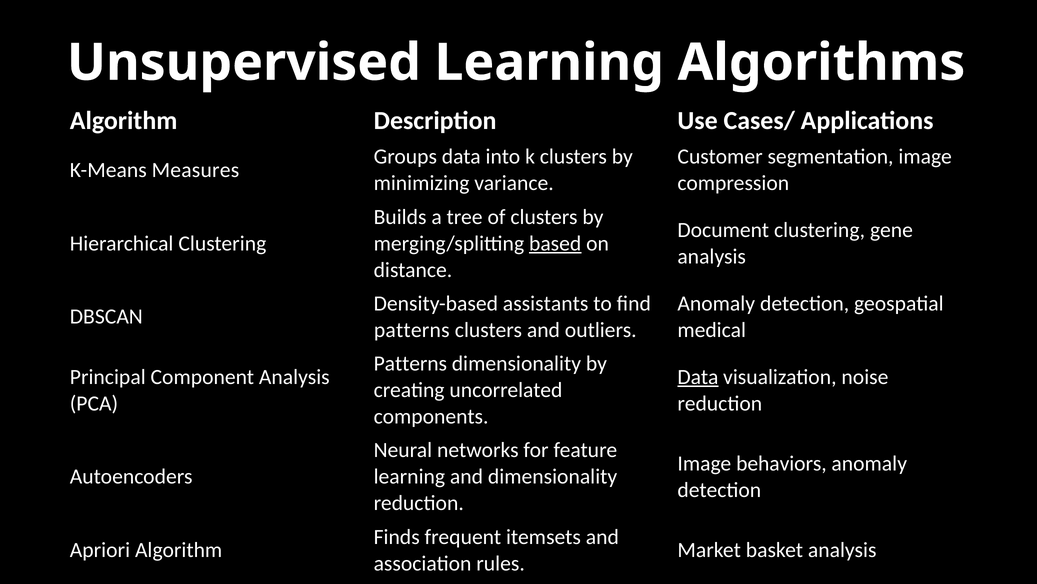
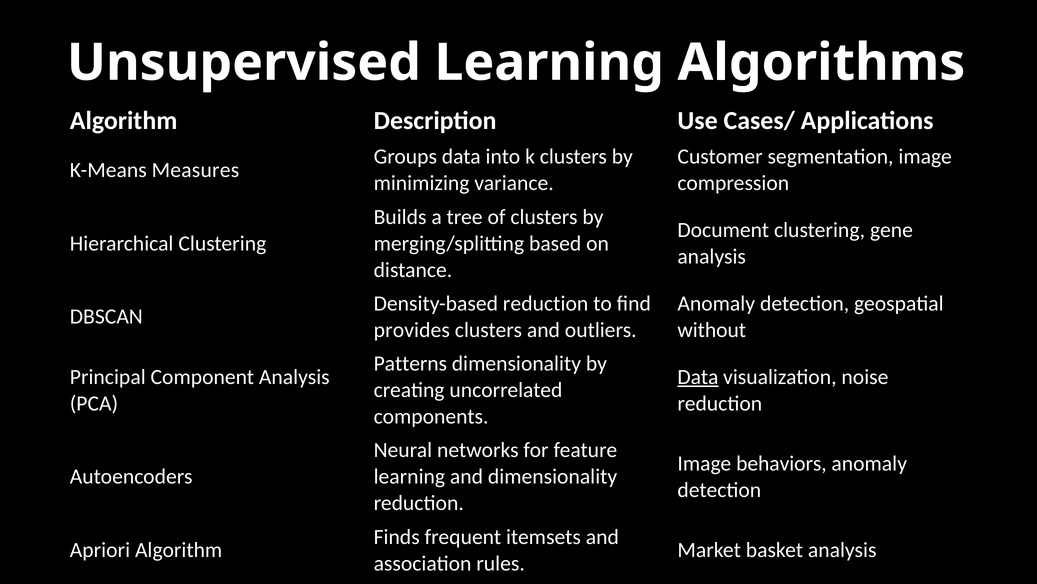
based underline: present -> none
Density-based assistants: assistants -> reduction
patterns at (412, 330): patterns -> provides
medical: medical -> without
